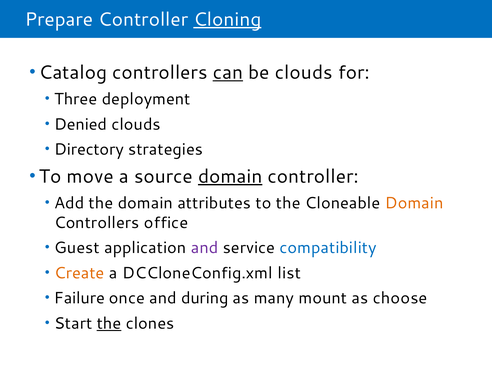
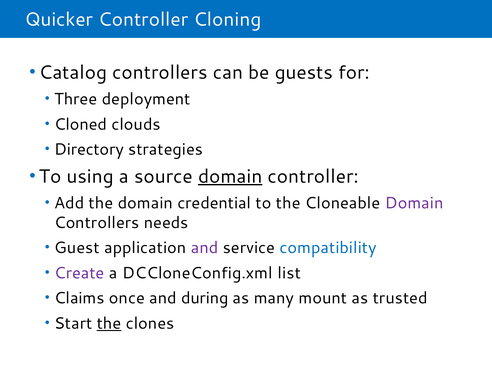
Prepare: Prepare -> Quicker
Cloning underline: present -> none
can underline: present -> none
be clouds: clouds -> guests
Denied: Denied -> Cloned
move: move -> using
attributes: attributes -> credential
Domain at (414, 203) colour: orange -> purple
office: office -> needs
Create colour: orange -> purple
Failure: Failure -> Claims
choose: choose -> trusted
